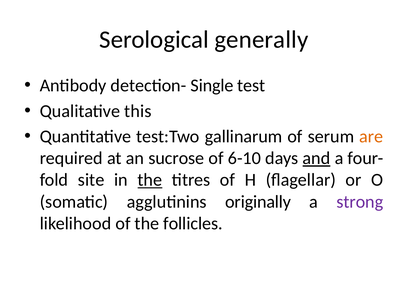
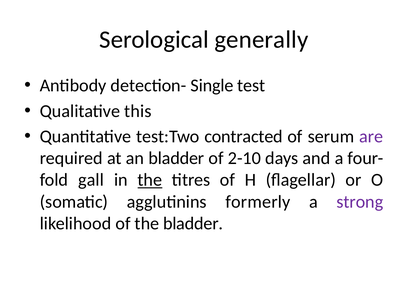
gallinarum: gallinarum -> contracted
are colour: orange -> purple
an sucrose: sucrose -> bladder
6-10: 6-10 -> 2-10
and underline: present -> none
site: site -> gall
originally: originally -> formerly
the follicles: follicles -> bladder
